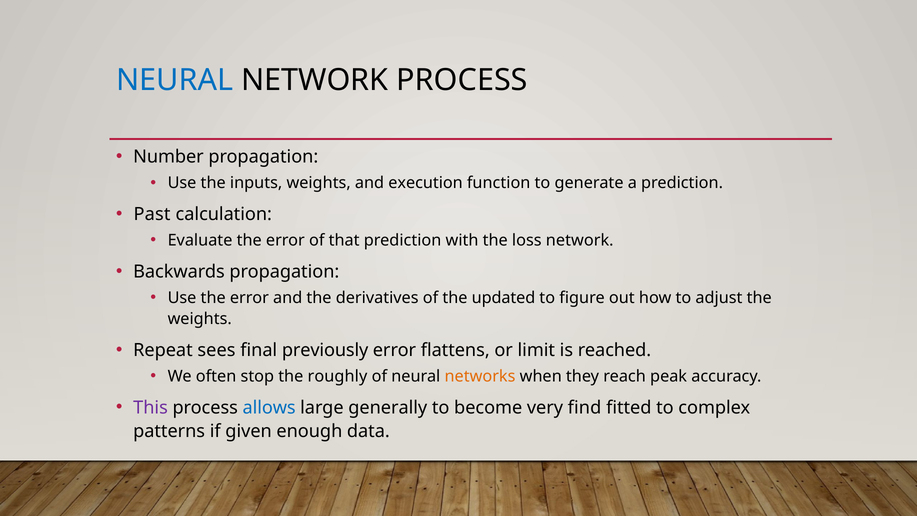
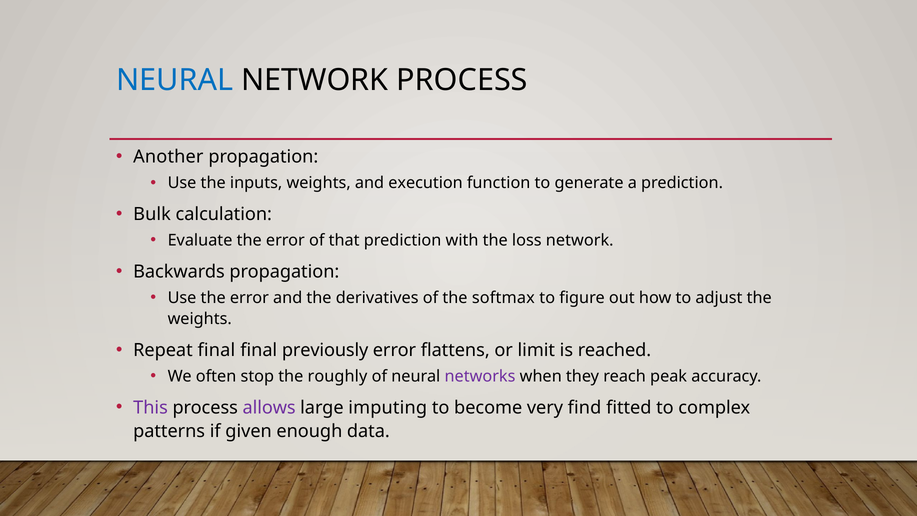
Number: Number -> Another
Past: Past -> Bulk
updated: updated -> softmax
Repeat sees: sees -> final
networks colour: orange -> purple
allows colour: blue -> purple
generally: generally -> imputing
